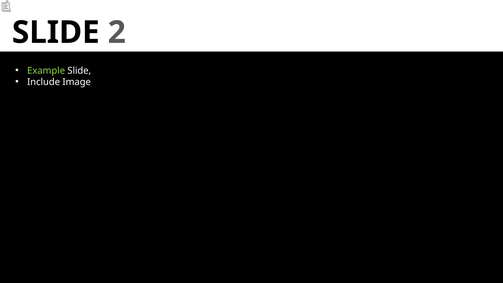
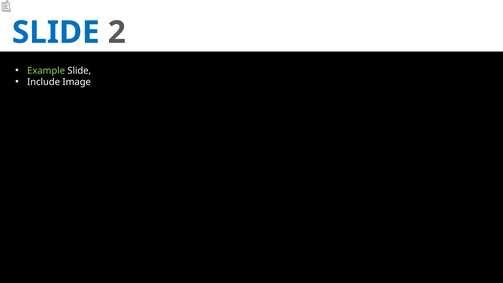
SLIDE at (56, 32) colour: black -> blue
